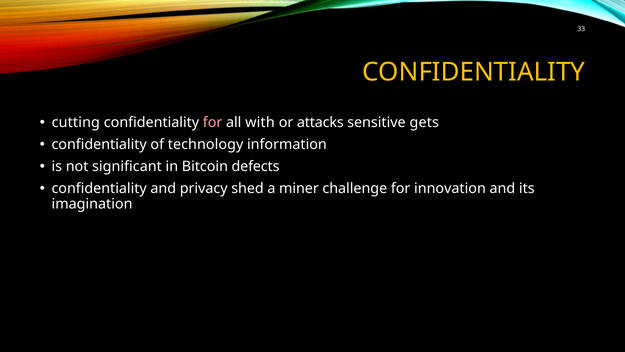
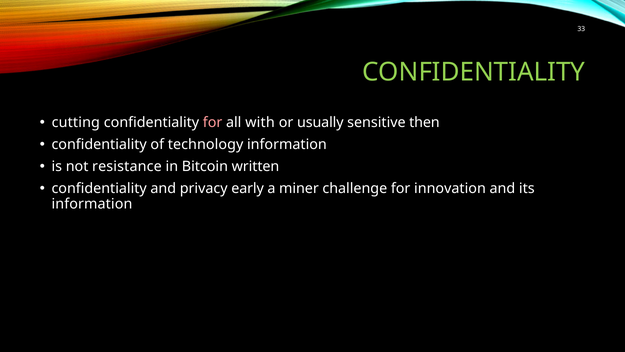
CONFIDENTIALITY at (474, 72) colour: yellow -> light green
attacks: attacks -> usually
gets: gets -> then
significant: significant -> resistance
defects: defects -> written
shed: shed -> early
imagination at (92, 204): imagination -> information
